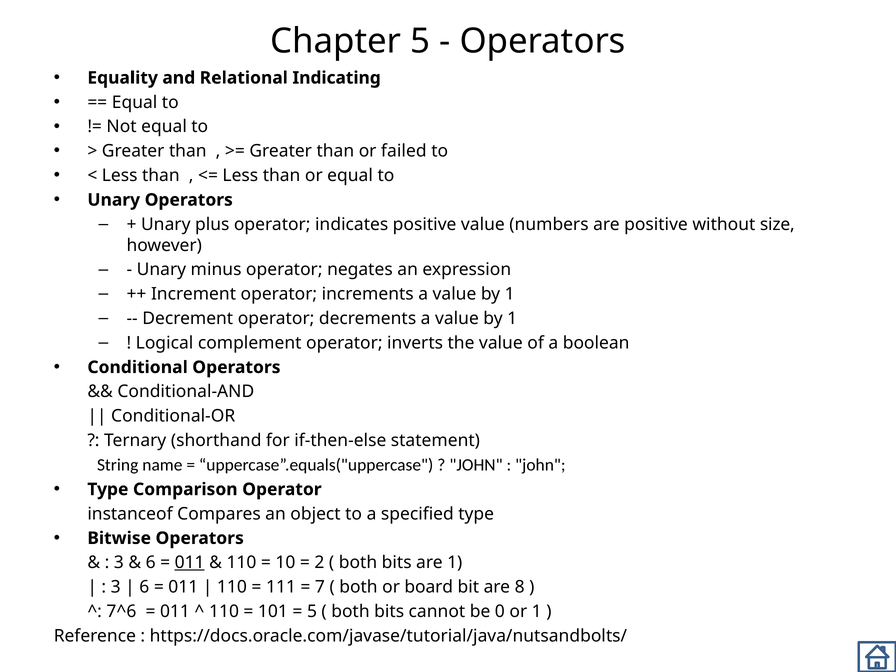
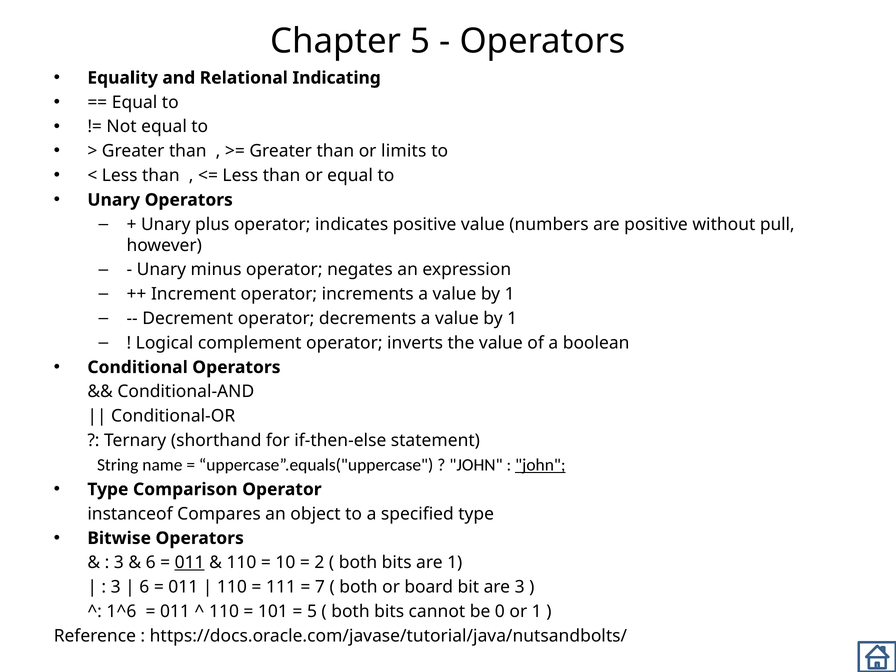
failed: failed -> limits
size: size -> pull
john at (540, 465) underline: none -> present
are 8: 8 -> 3
7^6: 7^6 -> 1^6
